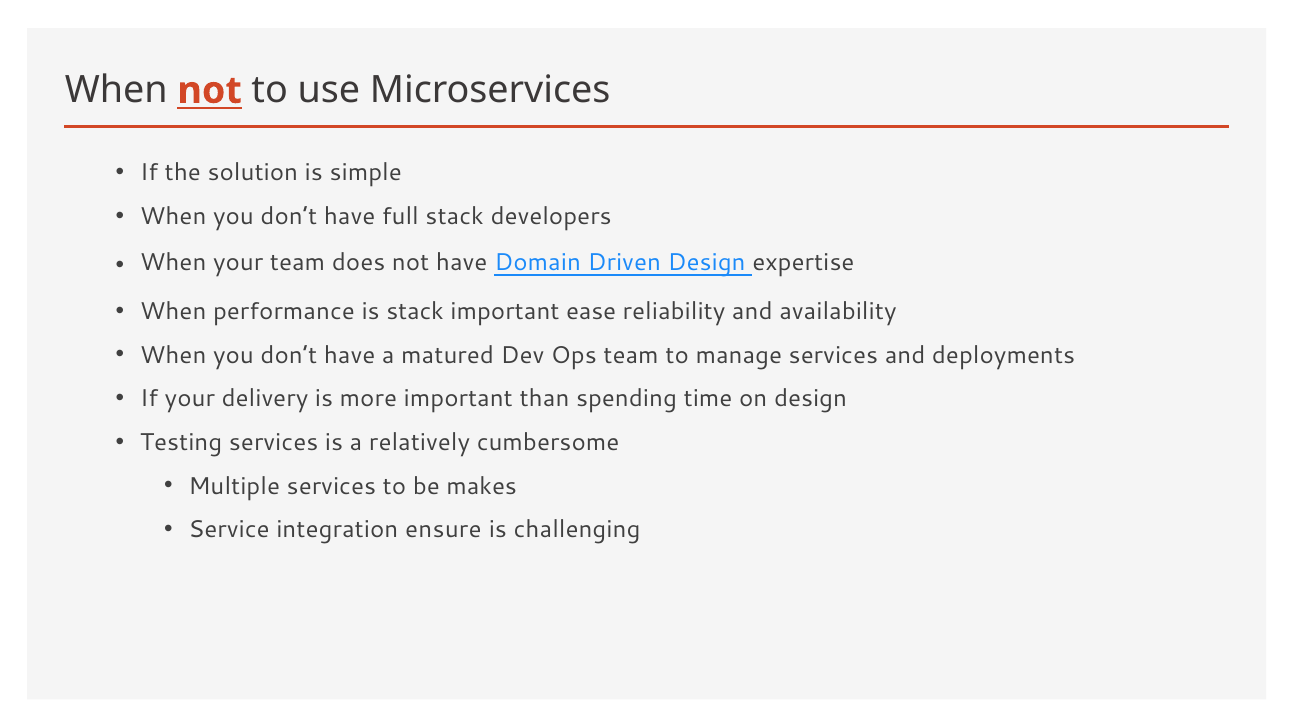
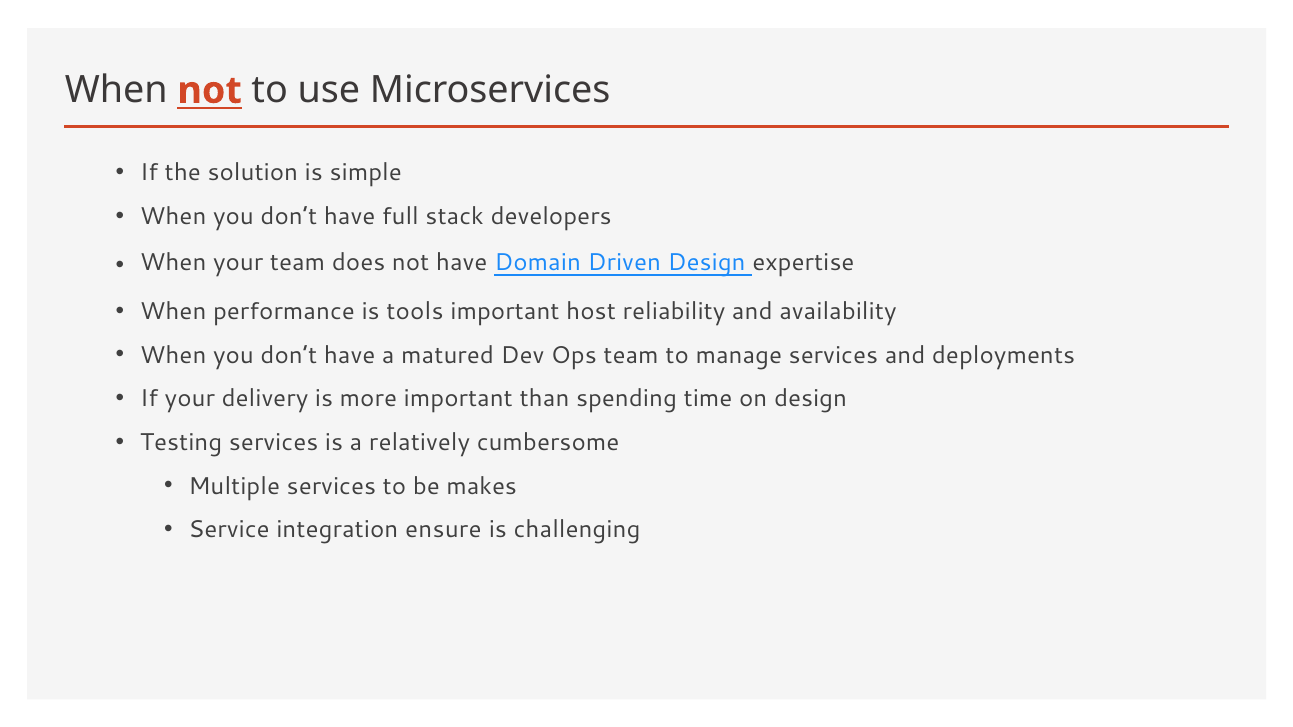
is stack: stack -> tools
ease: ease -> host
